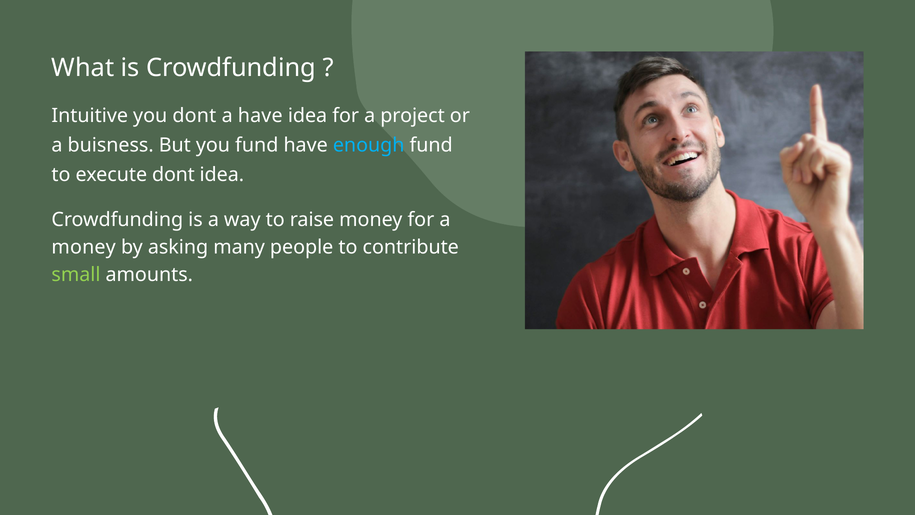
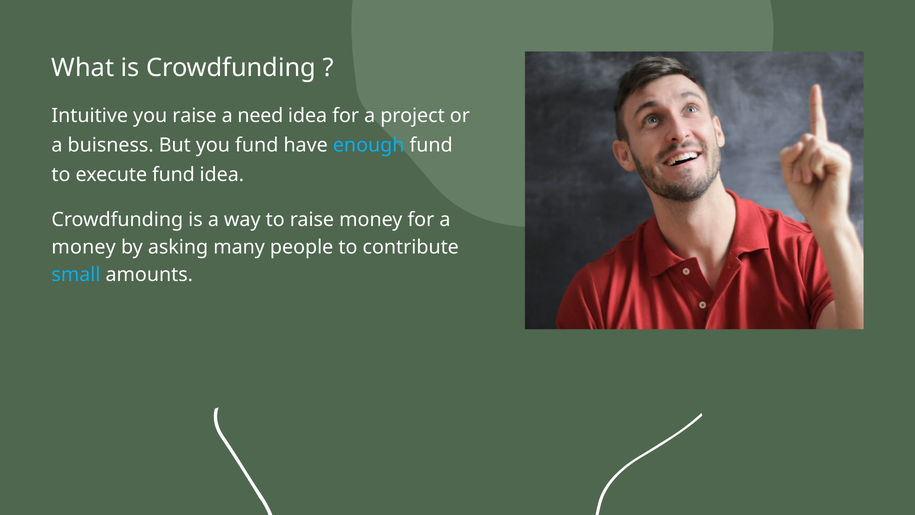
you dont: dont -> raise
a have: have -> need
execute dont: dont -> fund
small colour: light green -> light blue
